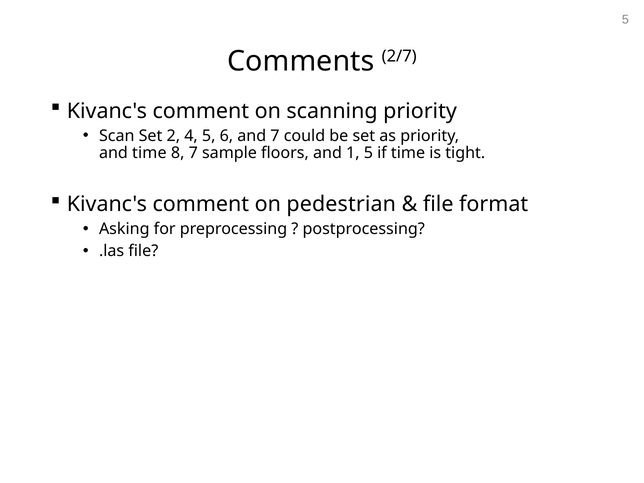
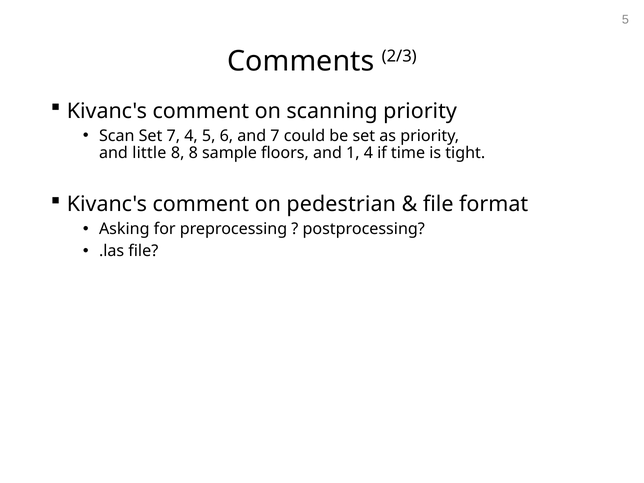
2/7: 2/7 -> 2/3
Set 2: 2 -> 7
and time: time -> little
8 7: 7 -> 8
1 5: 5 -> 4
